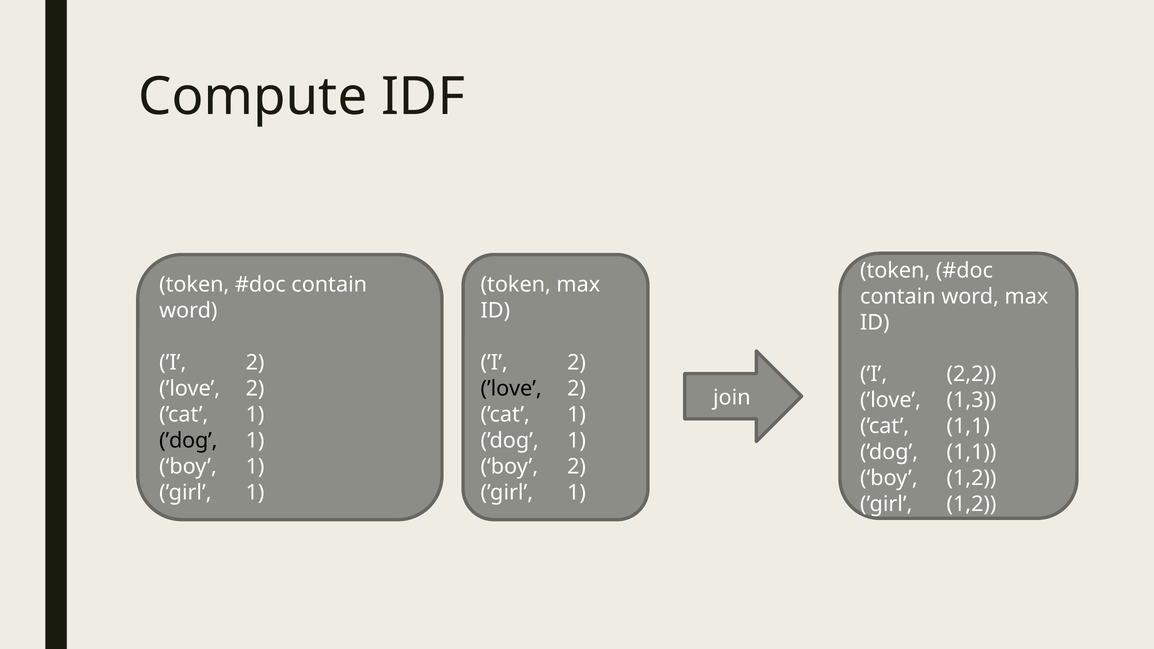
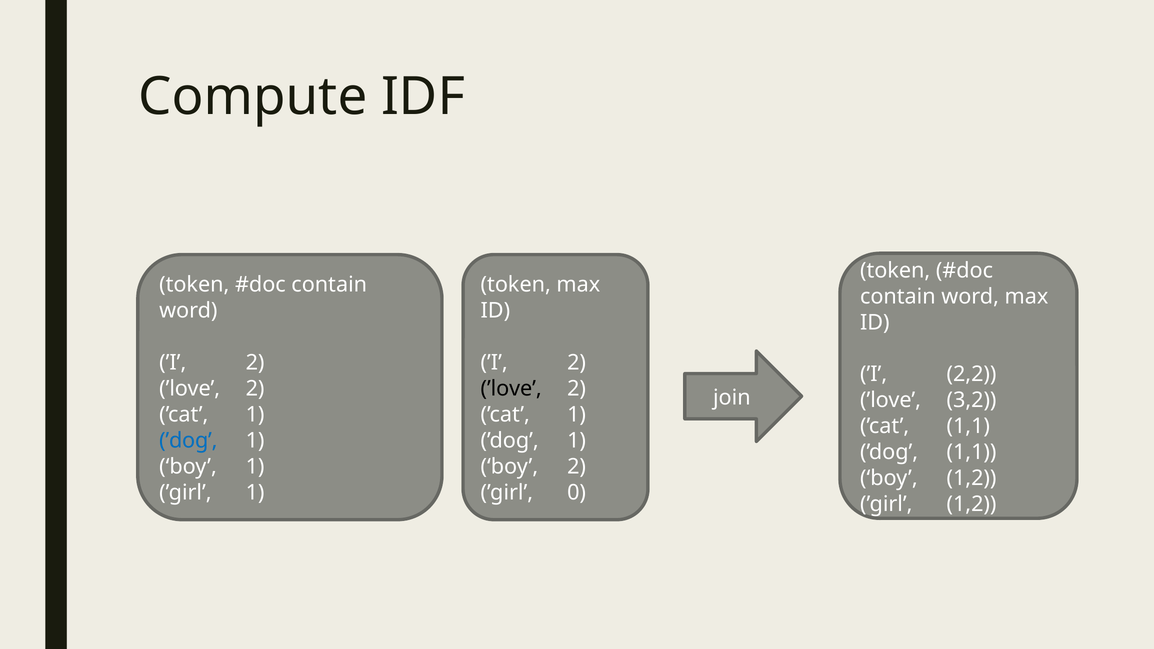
1,3: 1,3 -> 3,2
’dog at (188, 441) colour: black -> blue
1 at (577, 493): 1 -> 0
